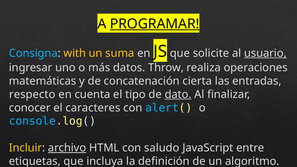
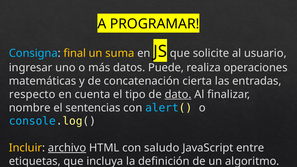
PROGRAMAR underline: present -> none
with: with -> final
usuario underline: present -> none
Throw: Throw -> Puede
conocer: conocer -> nombre
caracteres: caracteres -> sentencias
